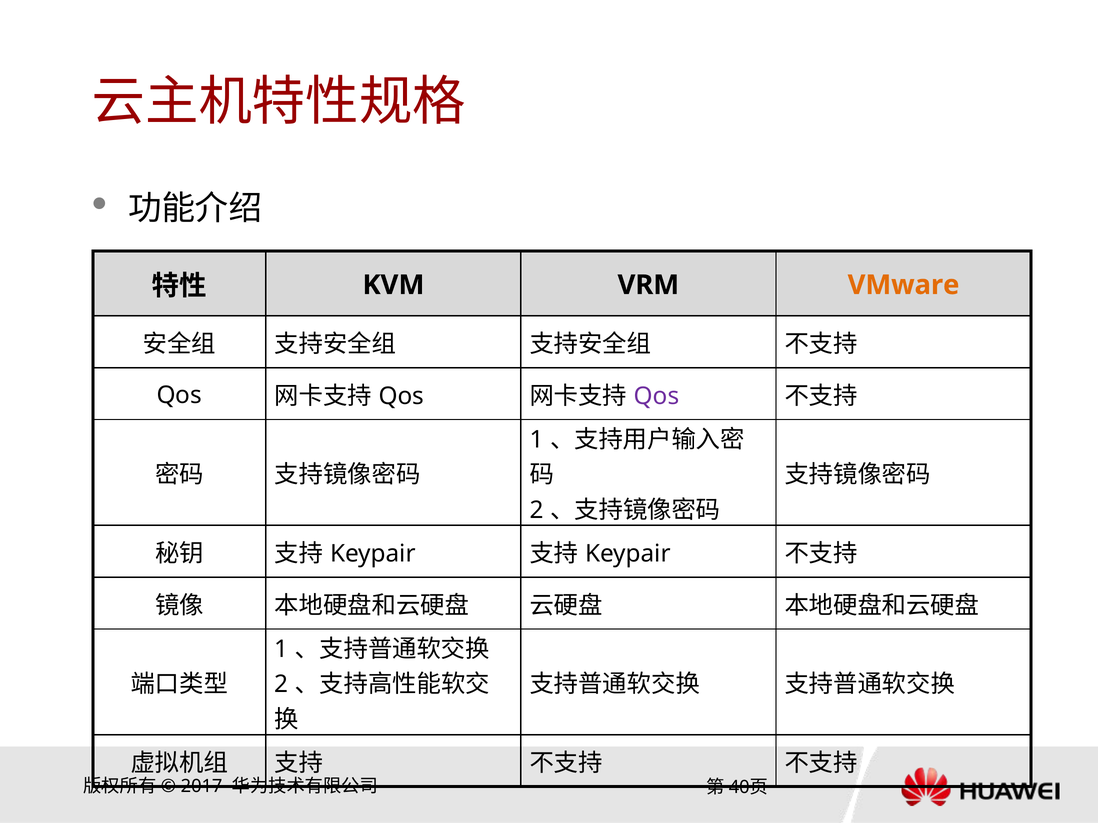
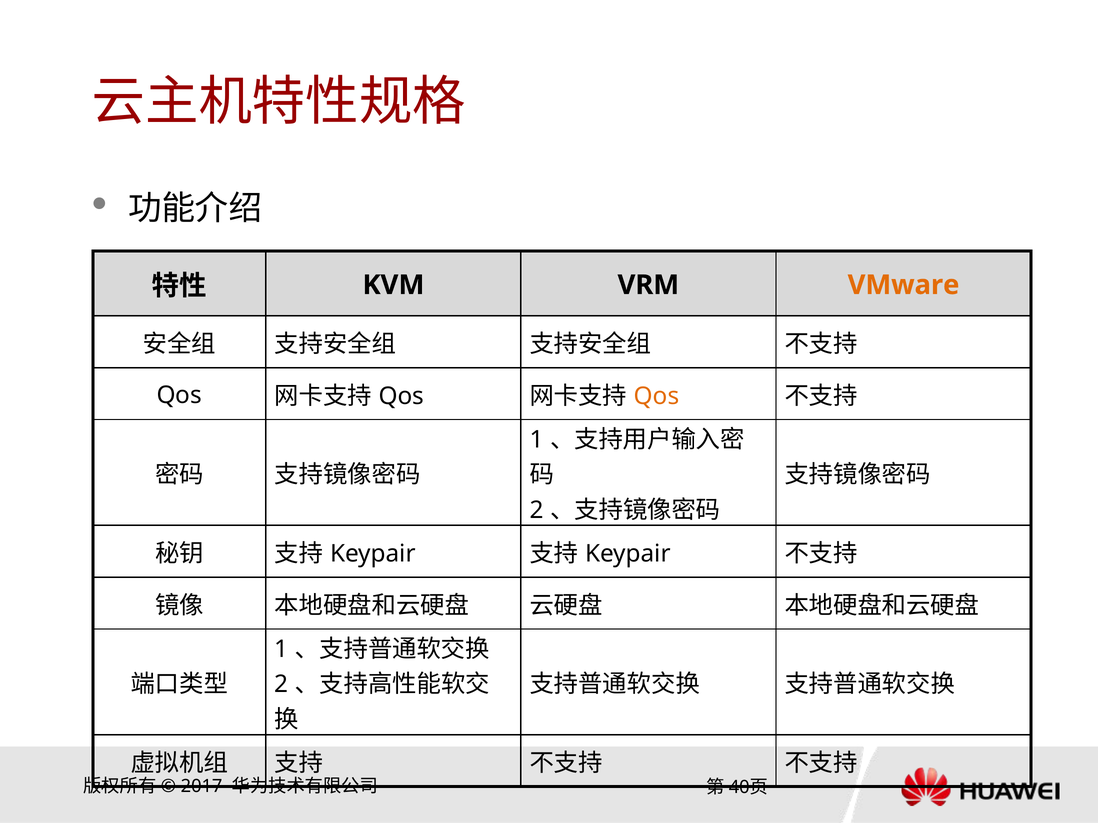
Qos at (657, 396) colour: purple -> orange
